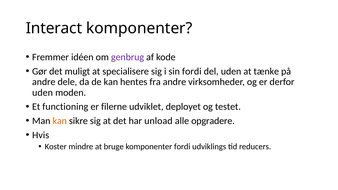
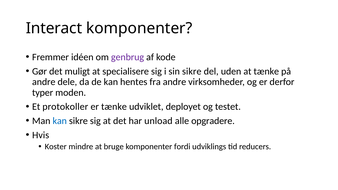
sin fordi: fordi -> sikre
uden at (43, 93): uden -> typer
functioning: functioning -> protokoller
er filerne: filerne -> tænke
kan at (60, 121) colour: orange -> blue
